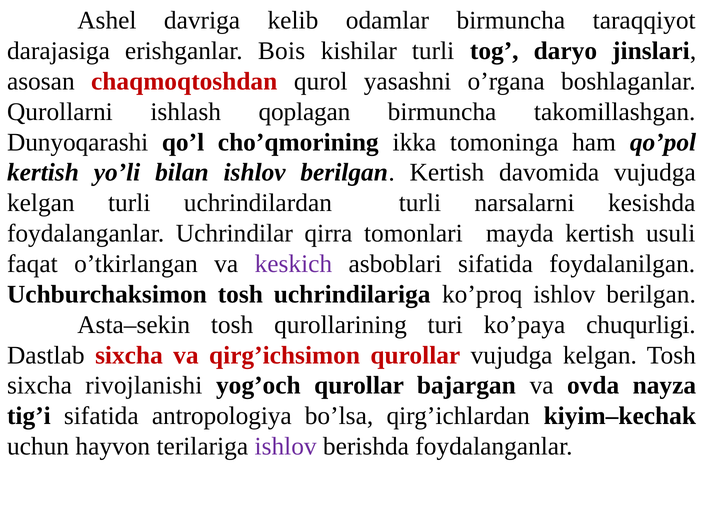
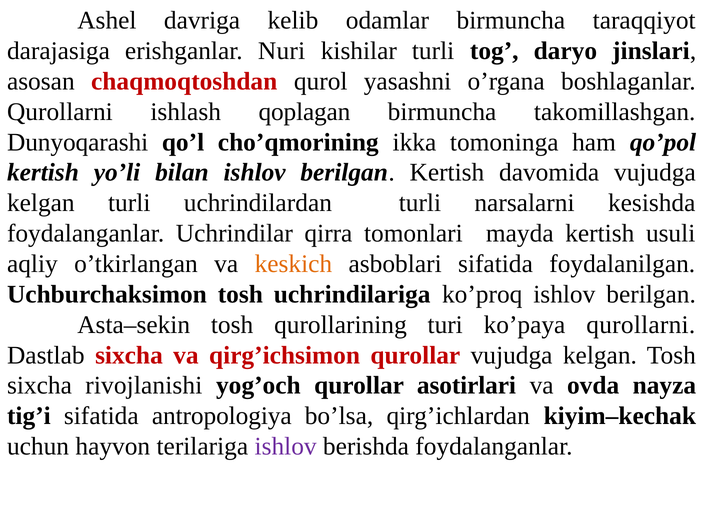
Bois: Bois -> Nuri
faqat: faqat -> aqliy
keskich colour: purple -> orange
ko’paya chuqurligi: chuqurligi -> qurollarni
bajargan: bajargan -> asotirlari
